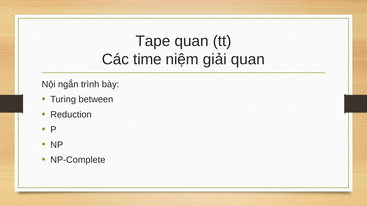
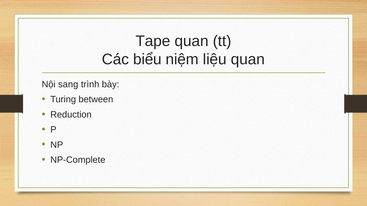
time: time -> biểu
giải: giải -> liệu
ngắn: ngắn -> sang
